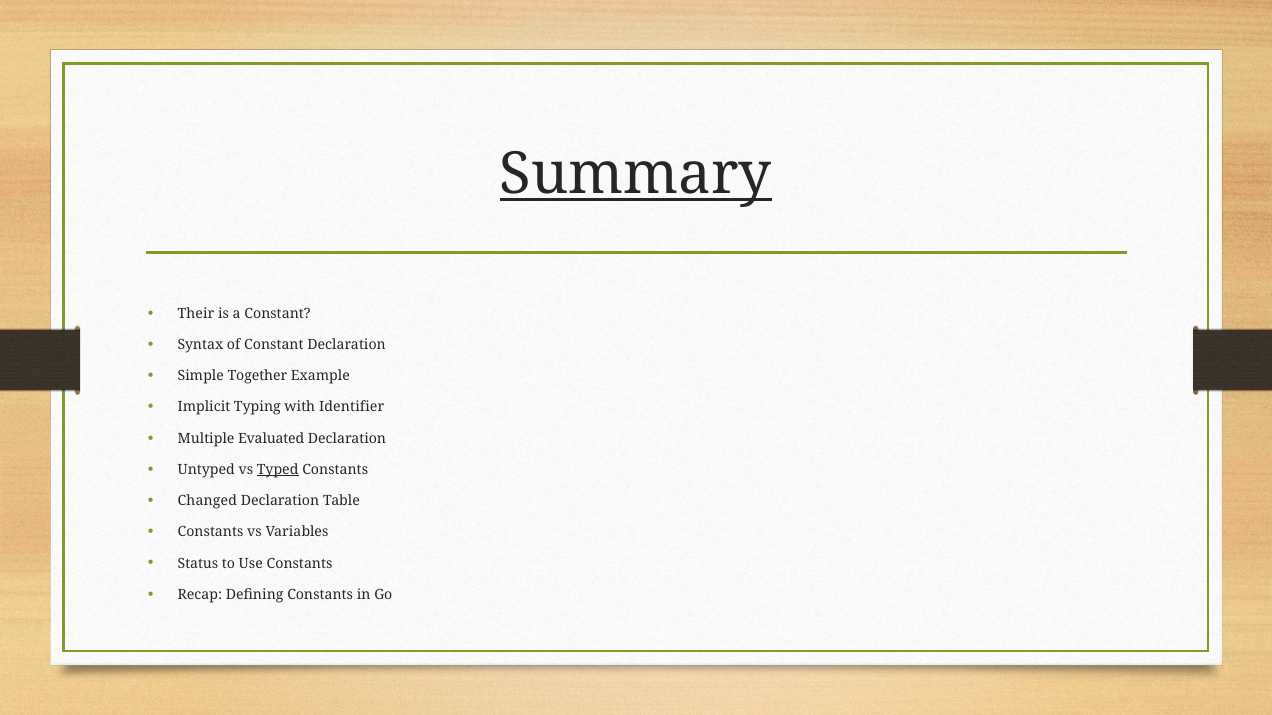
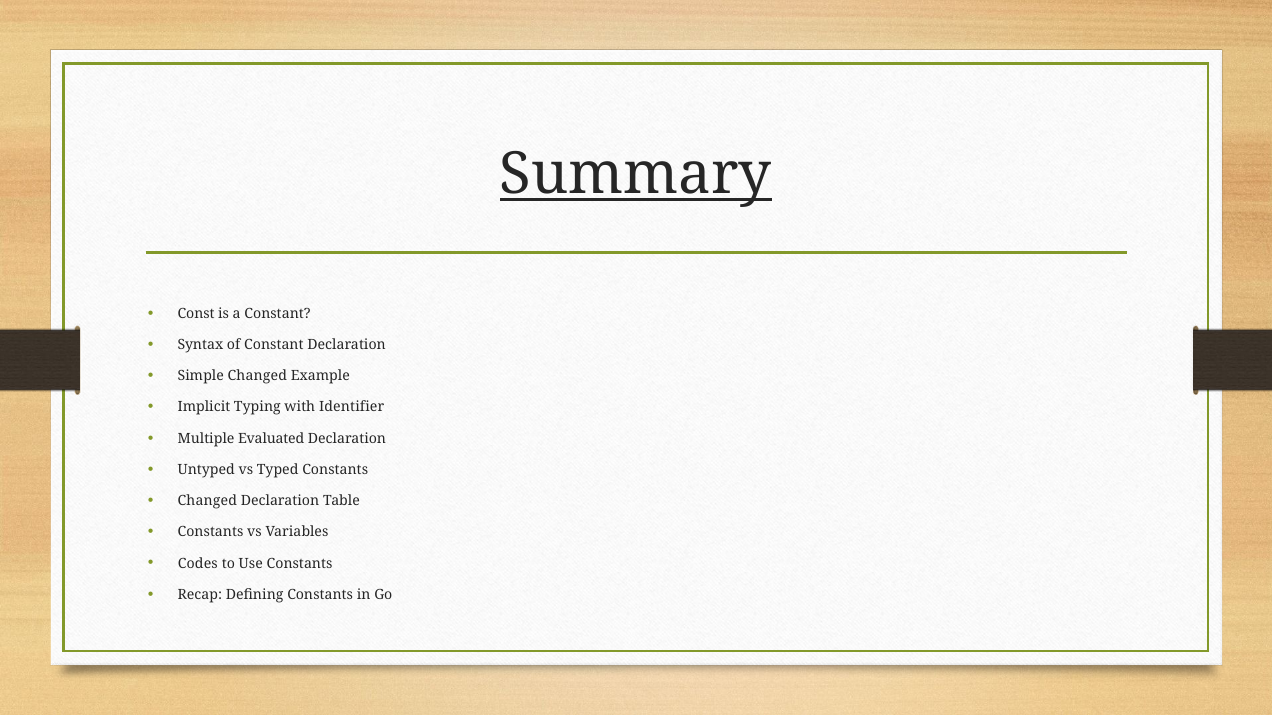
Their: Their -> Const
Simple Together: Together -> Changed
Typed underline: present -> none
Status: Status -> Codes
